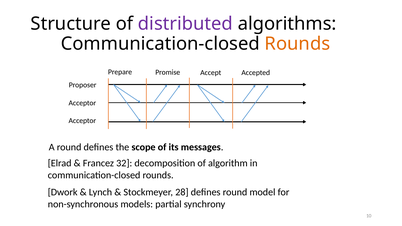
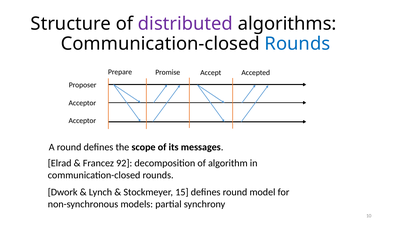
Rounds at (297, 44) colour: orange -> blue
32: 32 -> 92
28: 28 -> 15
